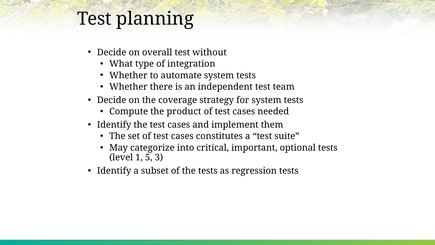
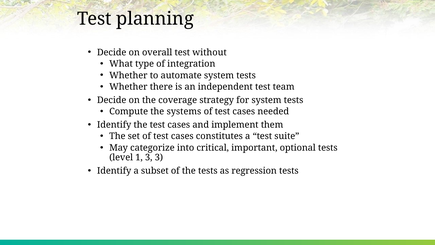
product: product -> systems
1 5: 5 -> 3
